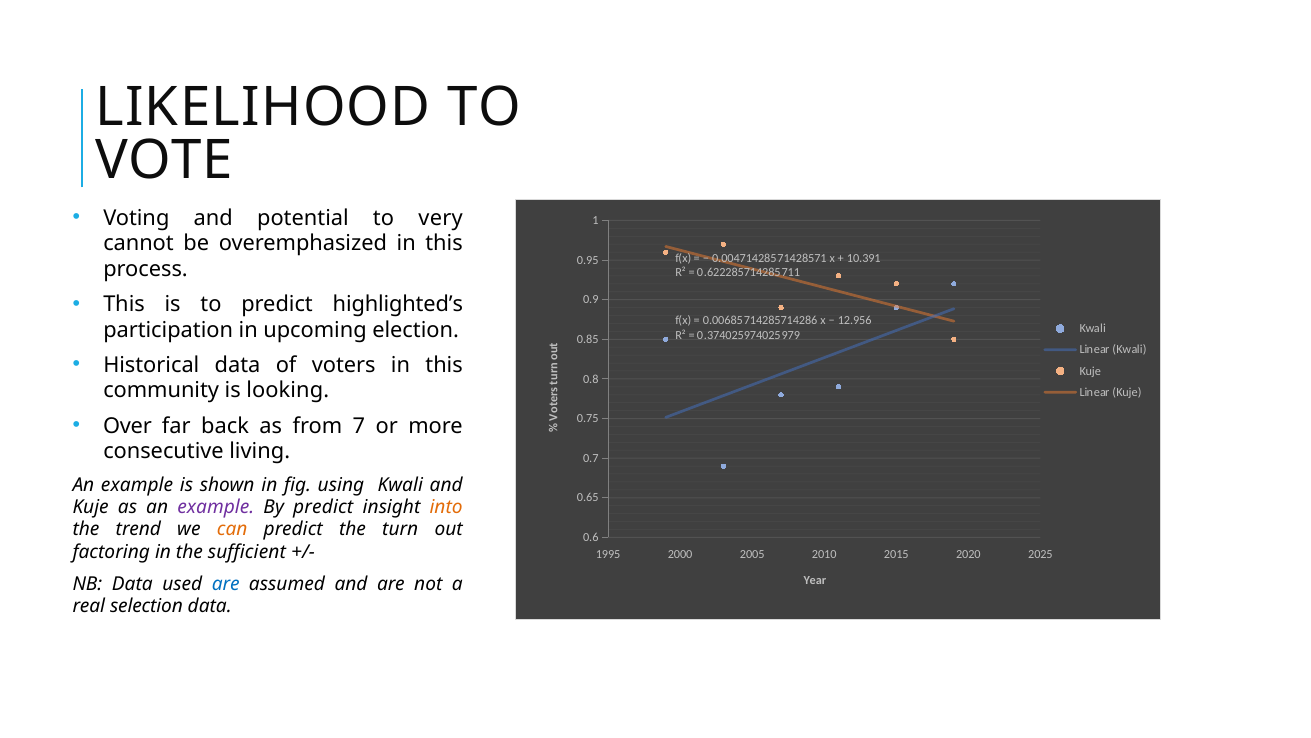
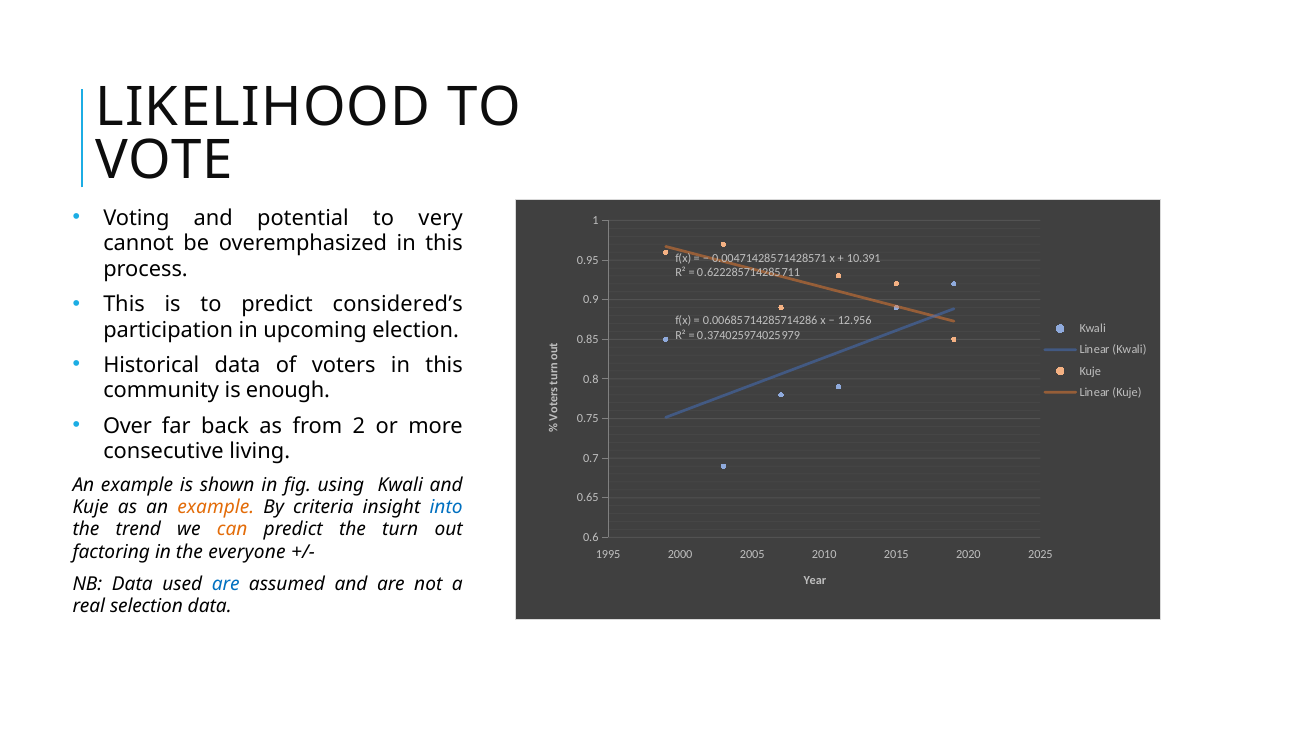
highlighted’s: highlighted’s -> considered’s
looking: looking -> enough
7: 7 -> 2
example at (216, 507) colour: purple -> orange
By predict: predict -> criteria
into colour: orange -> blue
sufficient: sufficient -> everyone
